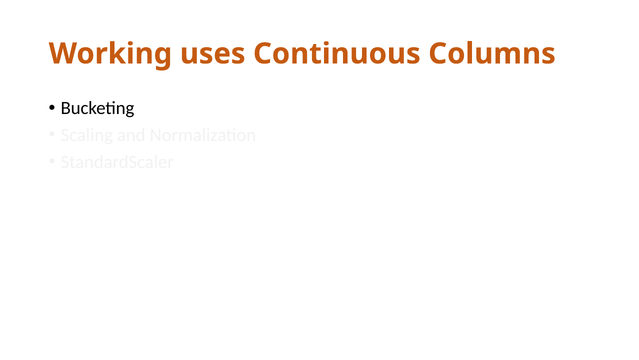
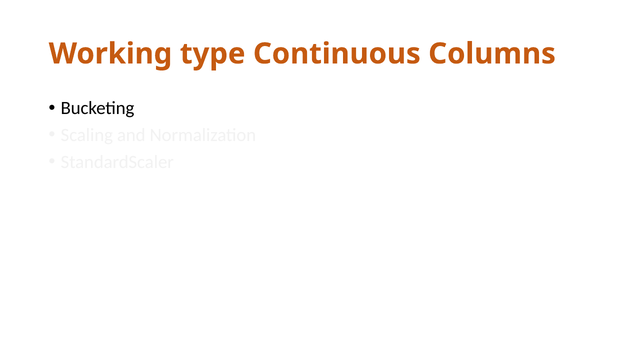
uses: uses -> type
